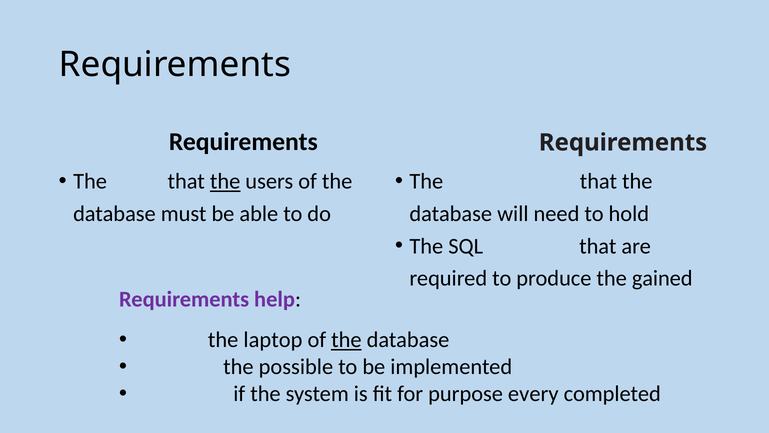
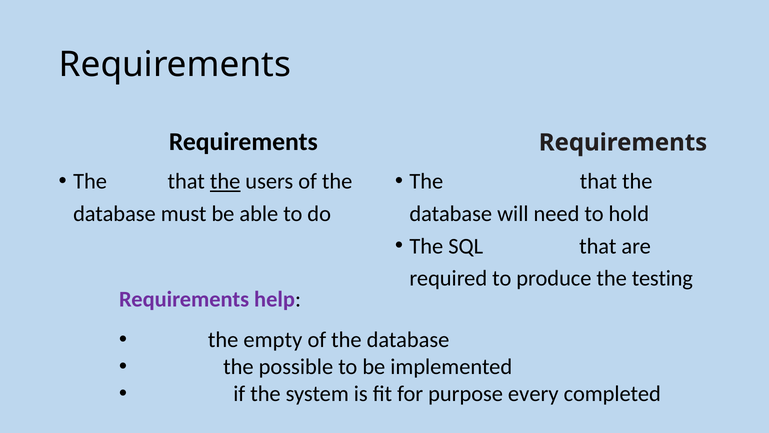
gained: gained -> testing
laptop: laptop -> empty
the at (346, 340) underline: present -> none
